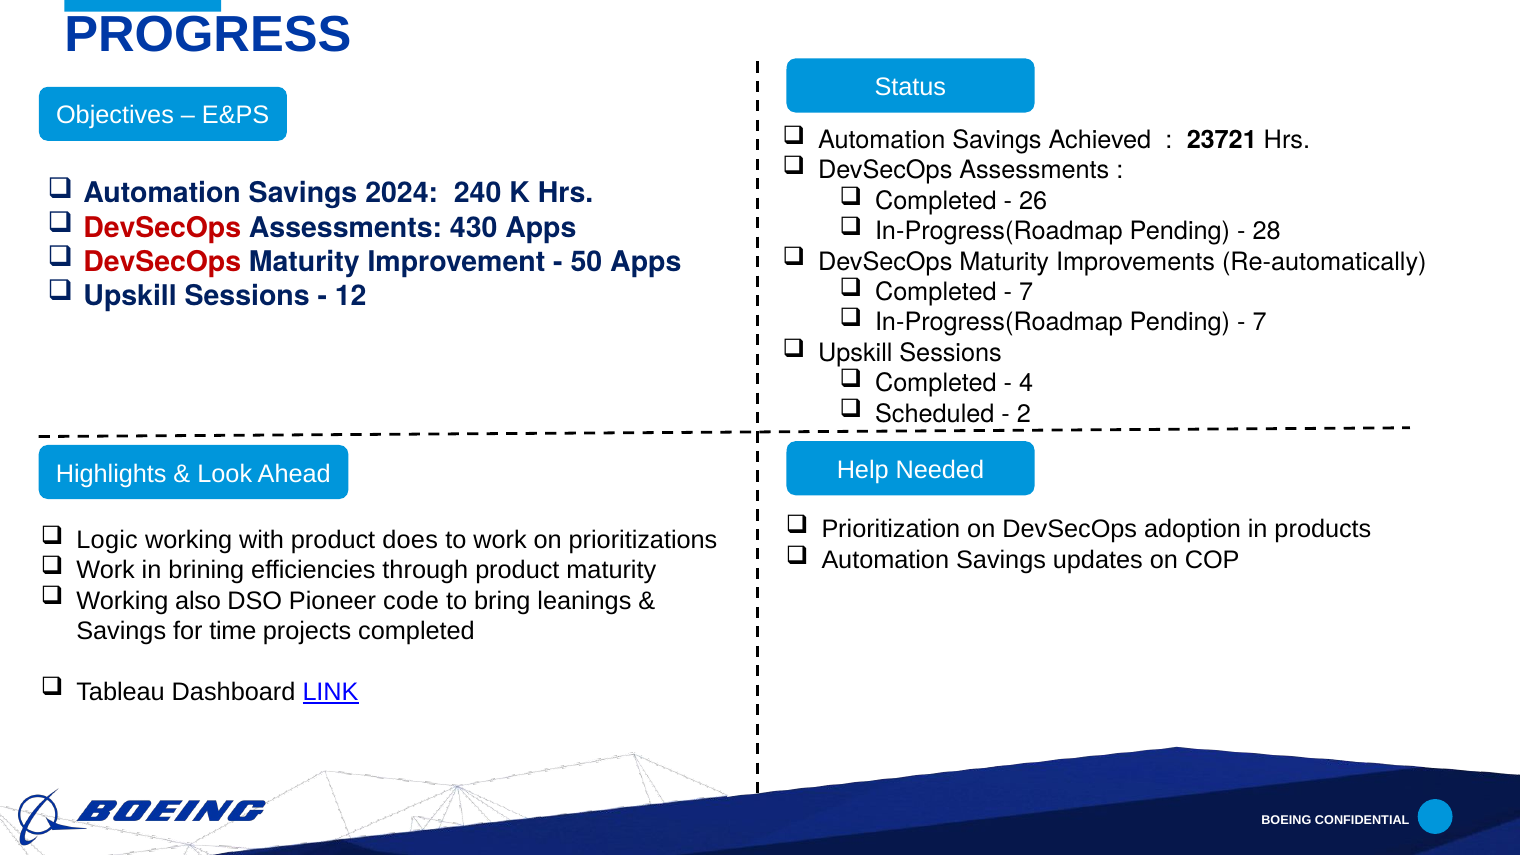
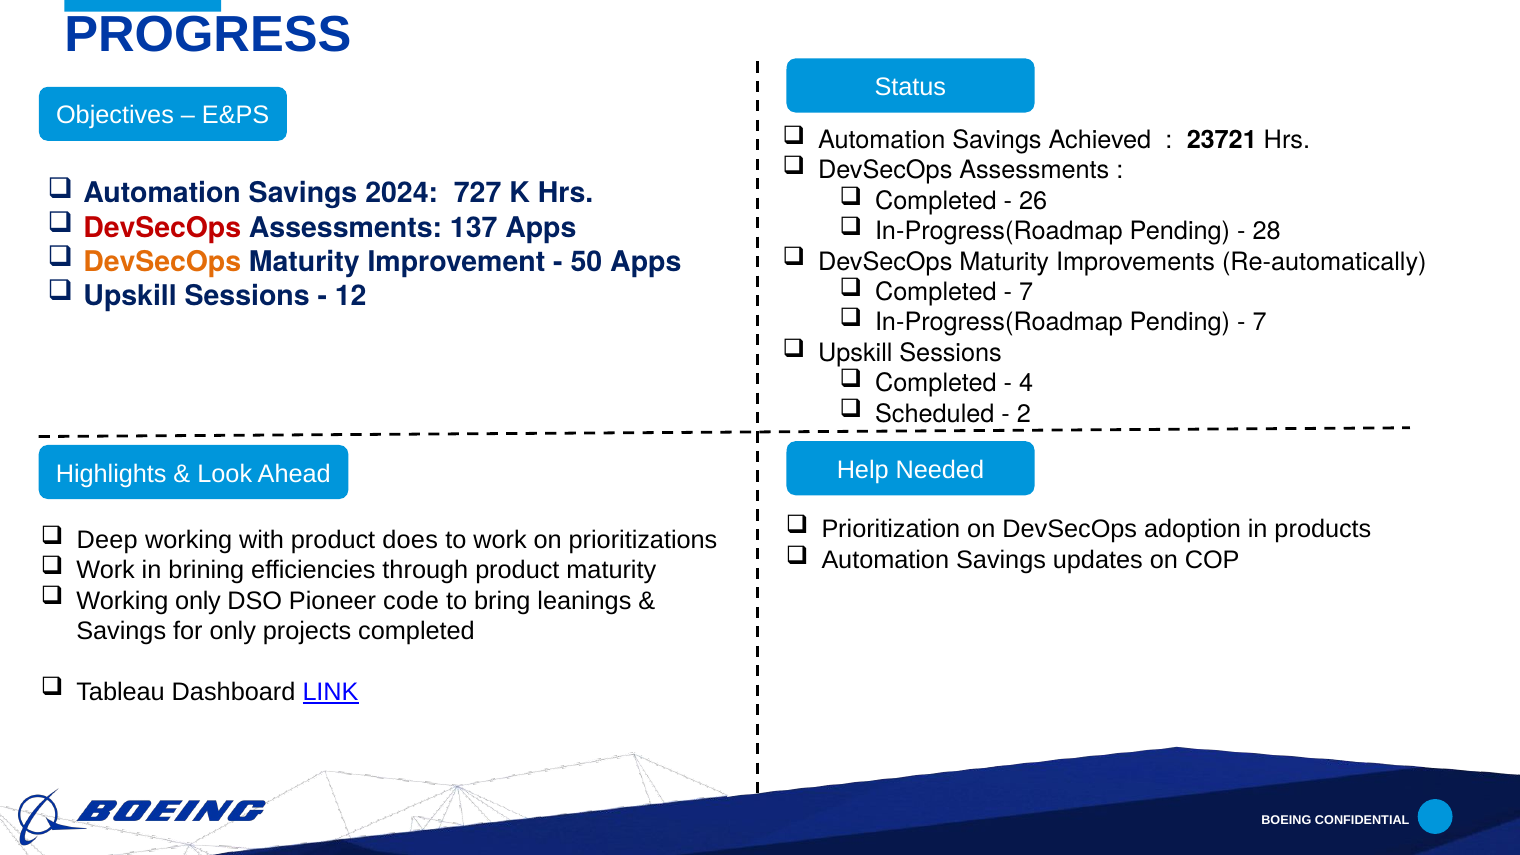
240: 240 -> 727
430: 430 -> 137
DevSecOps at (162, 262) colour: red -> orange
Logic: Logic -> Deep
Working also: also -> only
for time: time -> only
